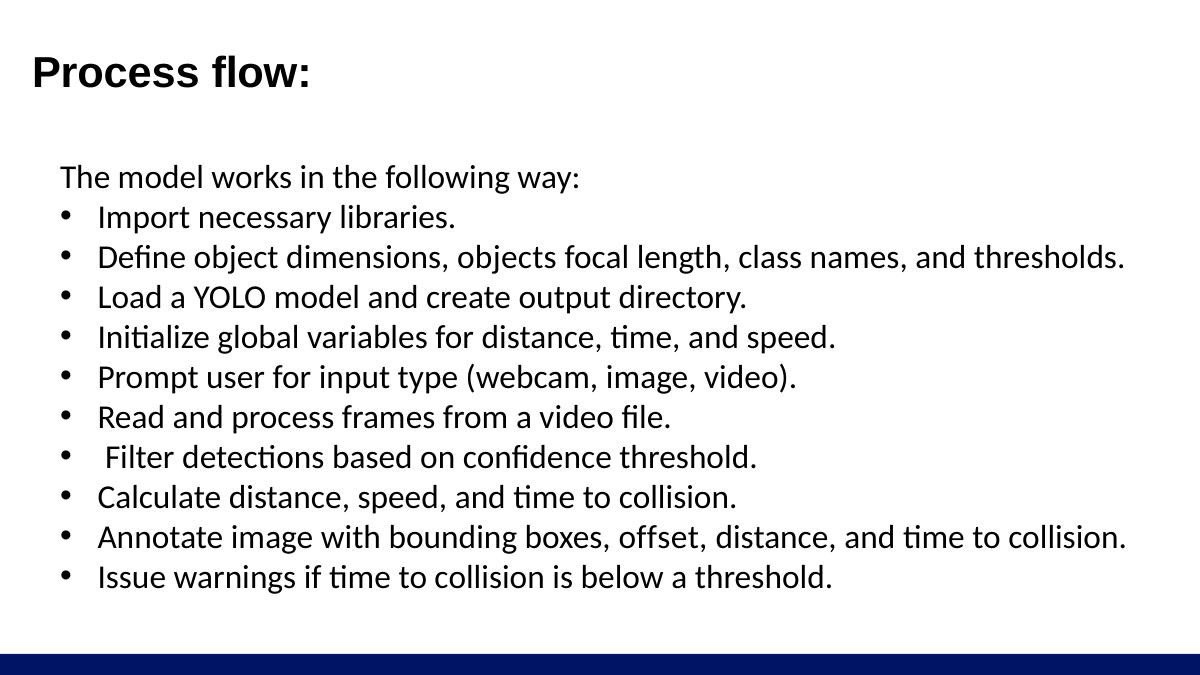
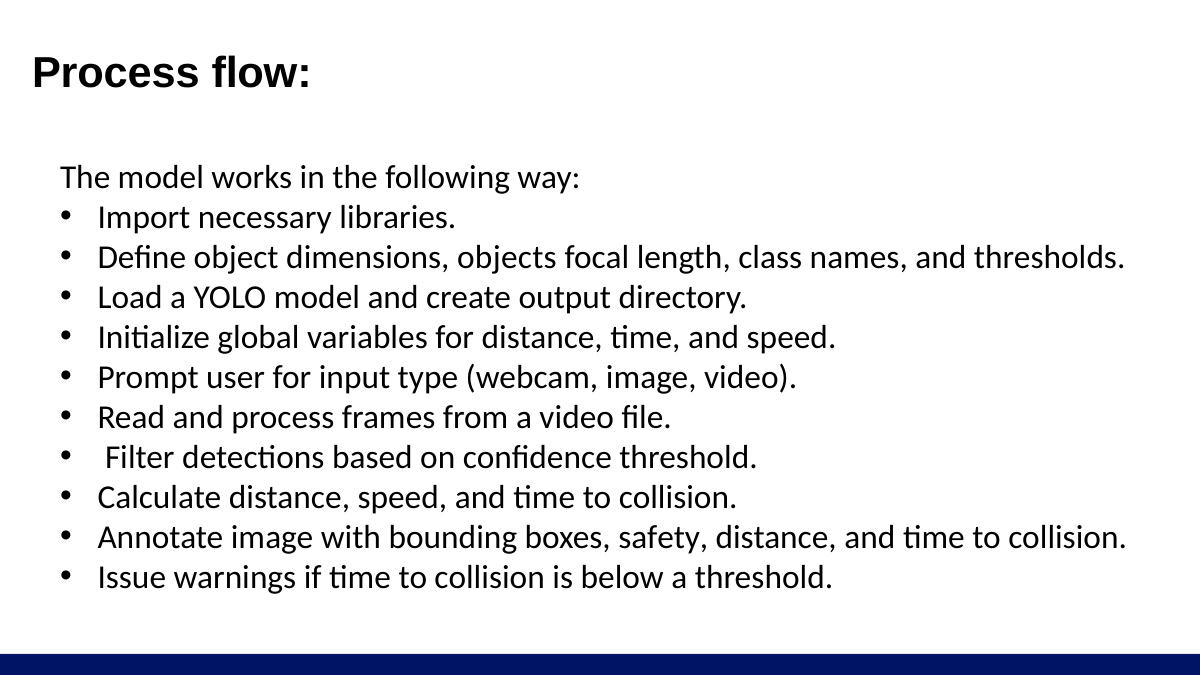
offset: offset -> safety
